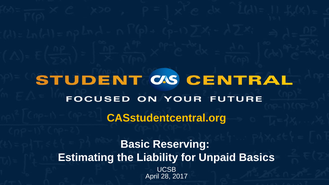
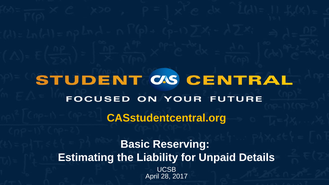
Basics: Basics -> Details
